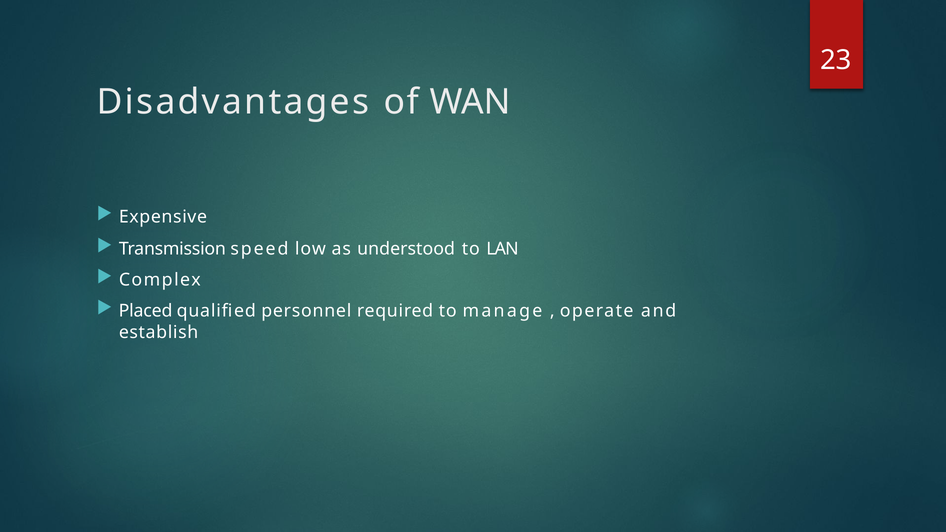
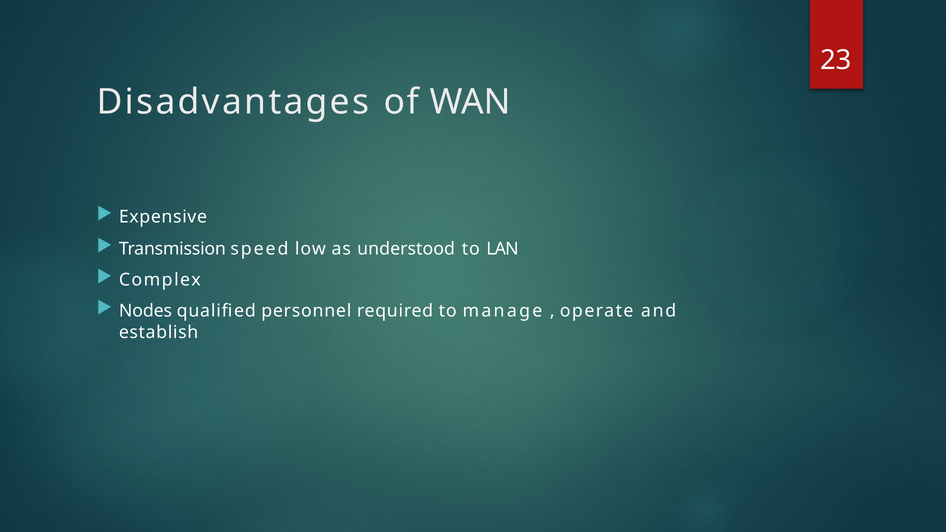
Placed: Placed -> Nodes
